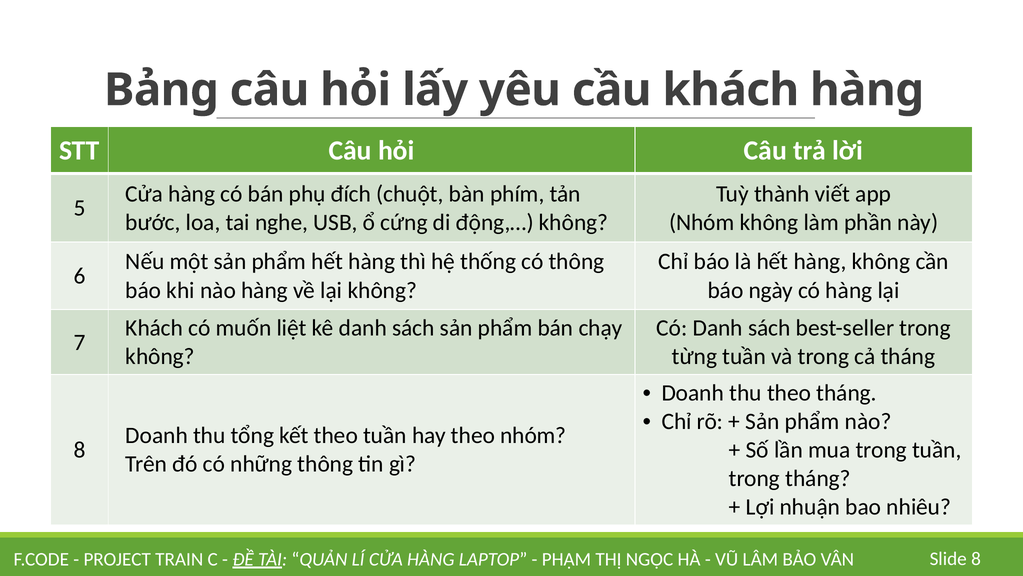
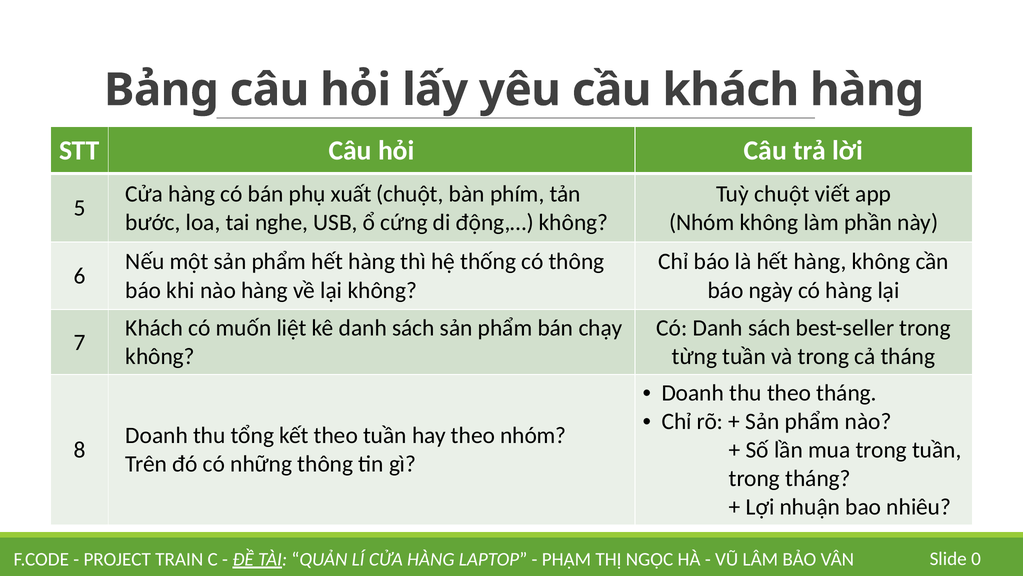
đích: đích -> xuất
Tuỳ thành: thành -> chuột
Slide 8: 8 -> 0
